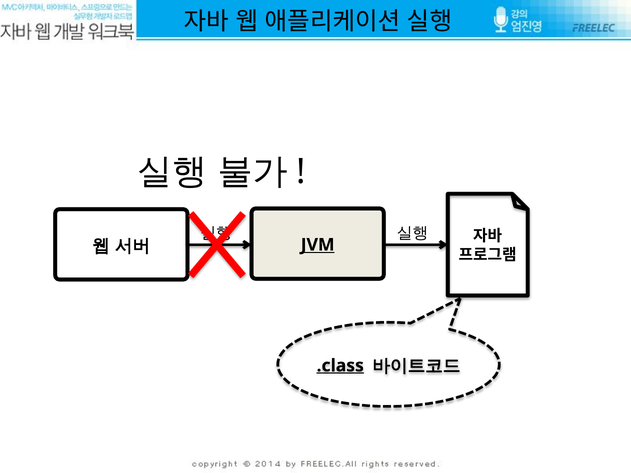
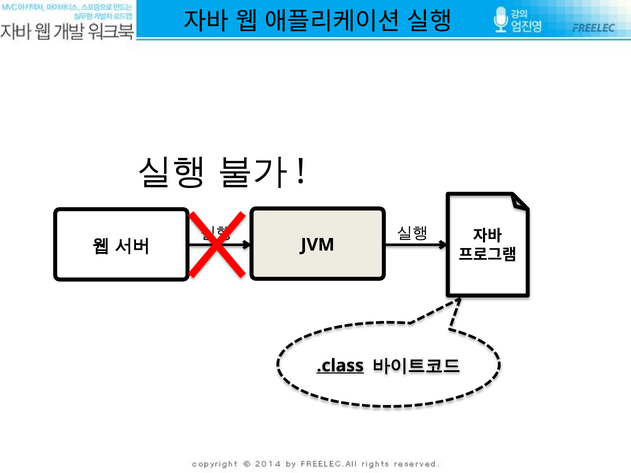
JVM underline: present -> none
